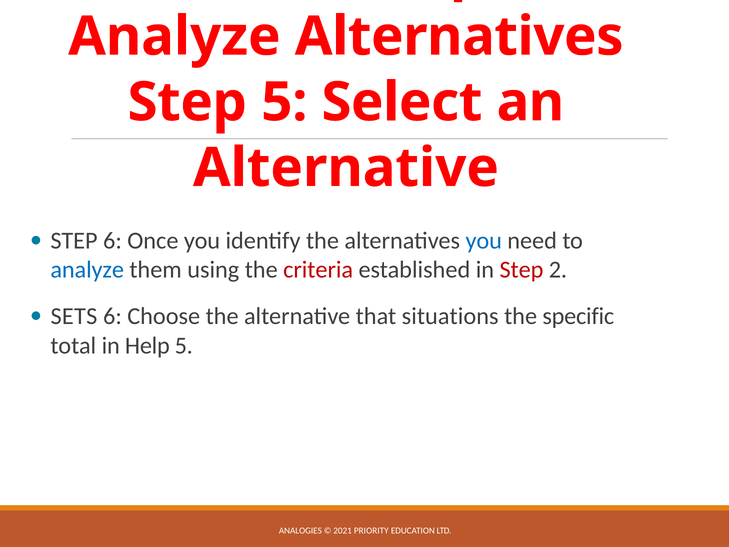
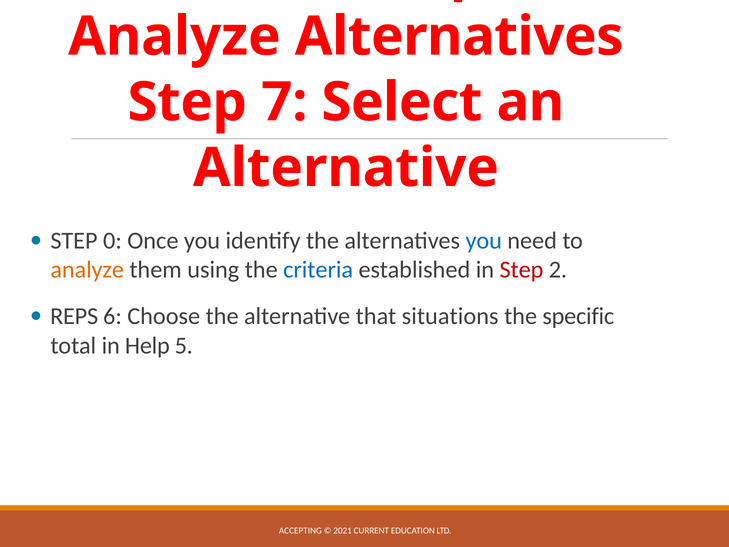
5 at (284, 102): 5 -> 7
STEP 6: 6 -> 0
analyze at (87, 270) colour: blue -> orange
criteria colour: red -> blue
SETS: SETS -> REPS
ANALOGIES: ANALOGIES -> ACCEPTING
PRIORITY: PRIORITY -> CURRENT
